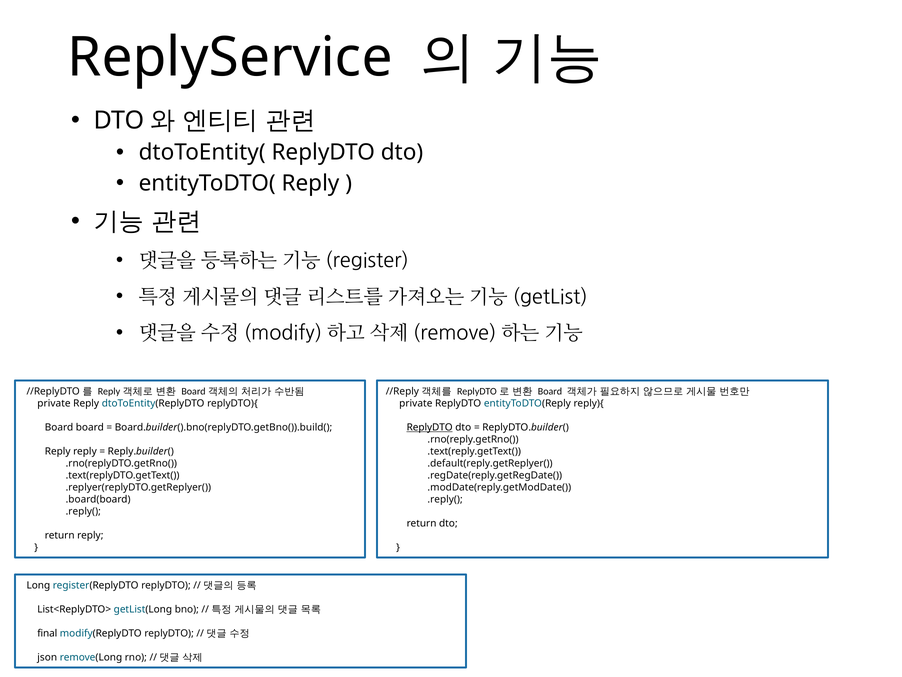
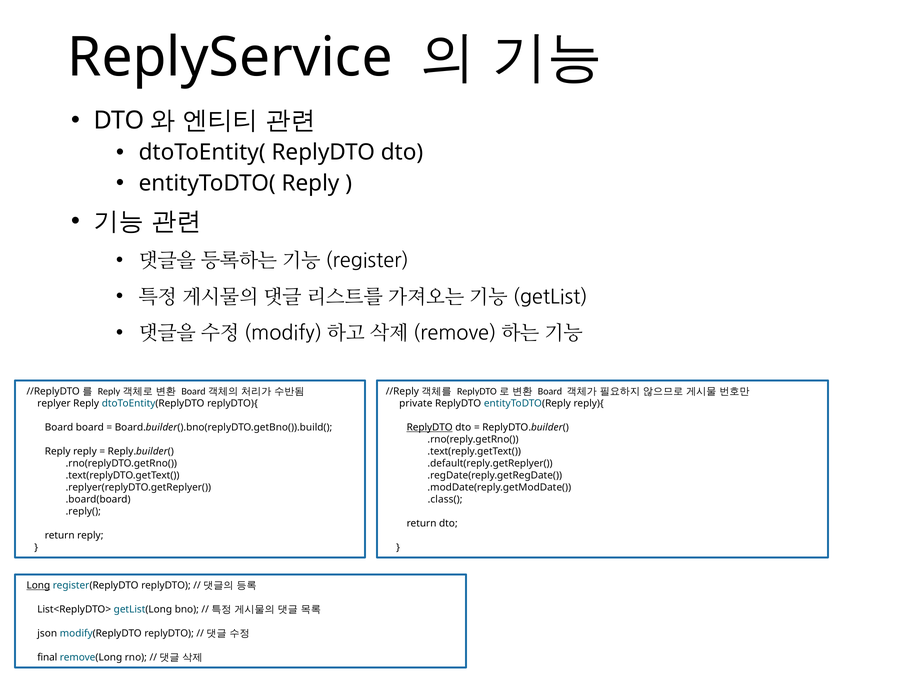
private at (54, 403): private -> replyer
.reply( at (445, 499): .reply( -> .class(
Long underline: none -> present
final: final -> json
json: json -> final
